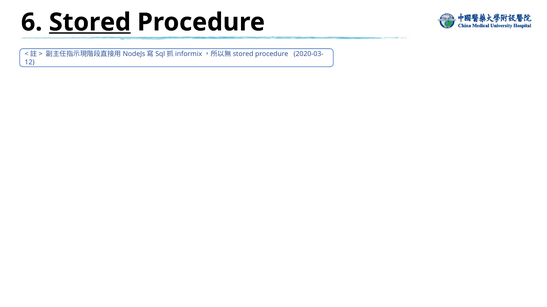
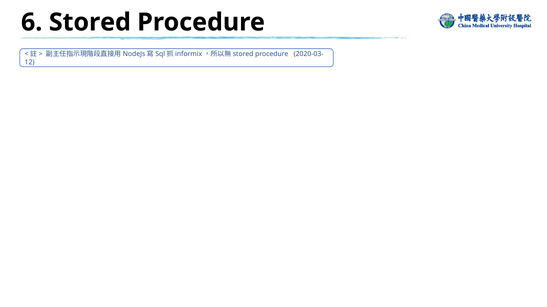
Stored underline: present -> none
